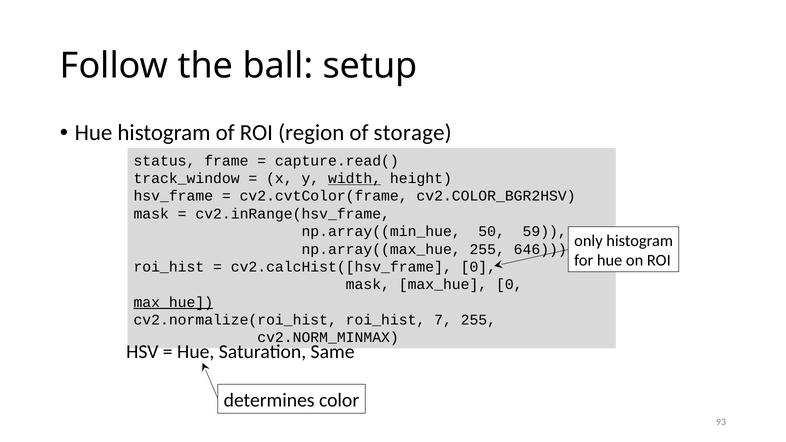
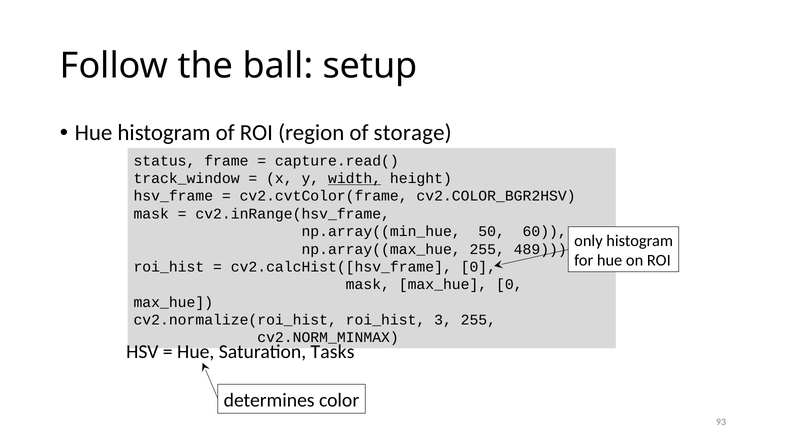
59: 59 -> 60
646: 646 -> 489
max_hue at (173, 302) underline: present -> none
7: 7 -> 3
Same: Same -> Tasks
